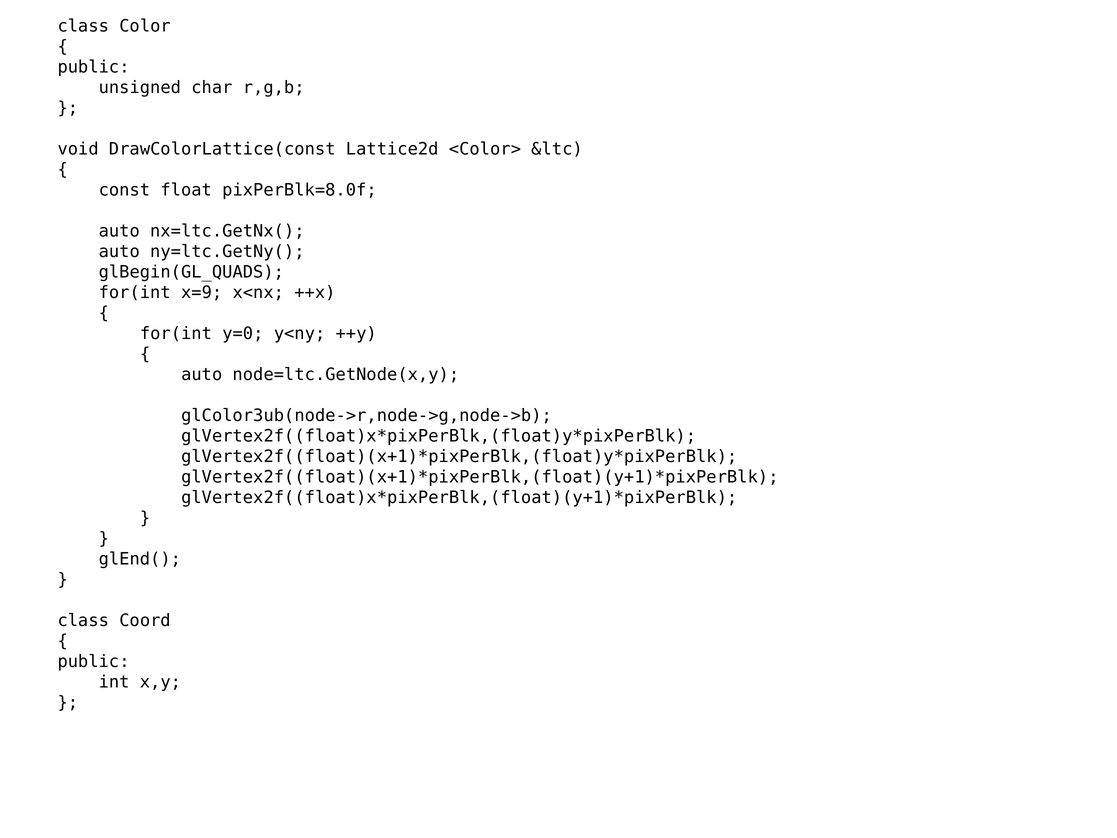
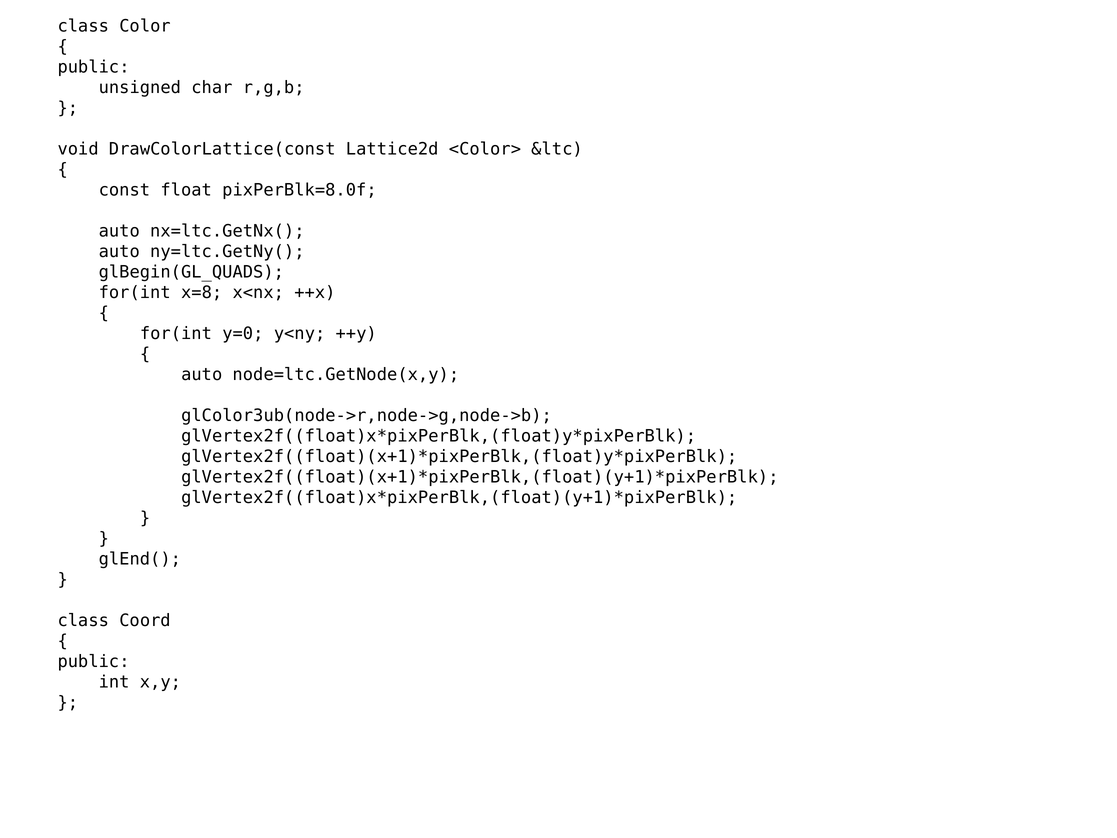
x=9: x=9 -> x=8
